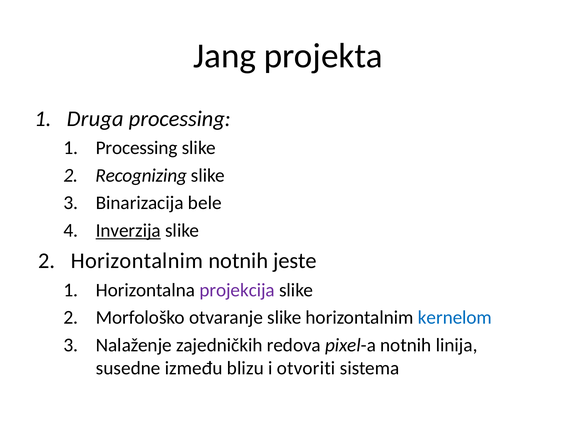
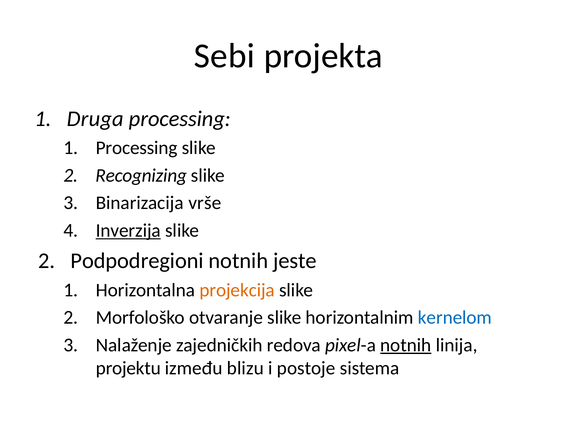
Jang: Jang -> Sebi
bele: bele -> vrše
Horizontalnim at (137, 261): Horizontalnim -> Podpodregioni
projekcija colour: purple -> orange
notnih at (406, 345) underline: none -> present
susedne: susedne -> projektu
otvoriti: otvoriti -> postoje
